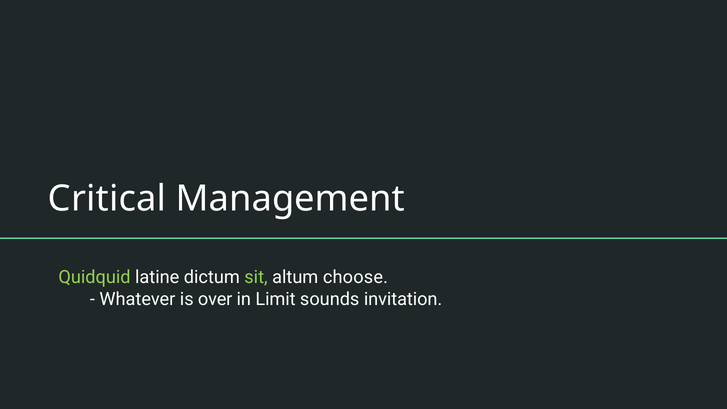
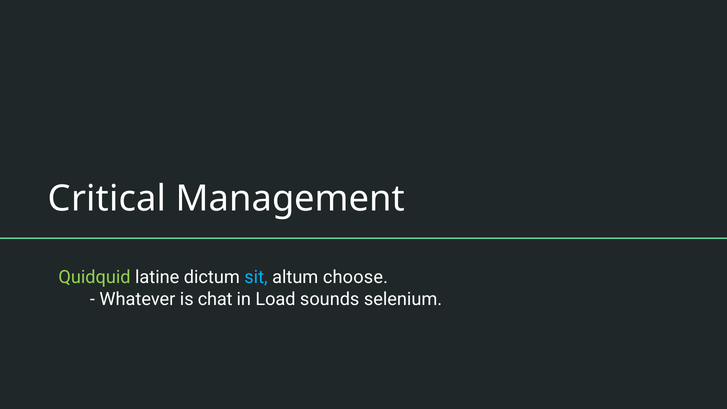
sit colour: light green -> light blue
over: over -> chat
Limit: Limit -> Load
invitation: invitation -> selenium
